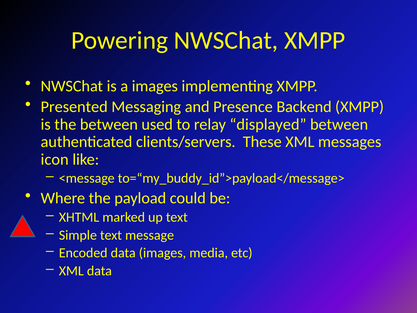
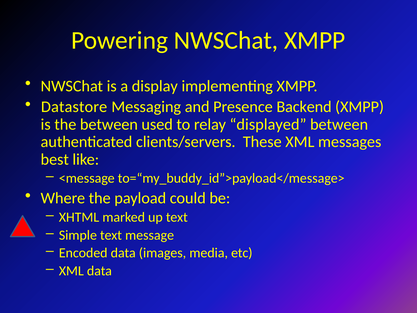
a images: images -> display
Presented: Presented -> Datastore
icon: icon -> best
